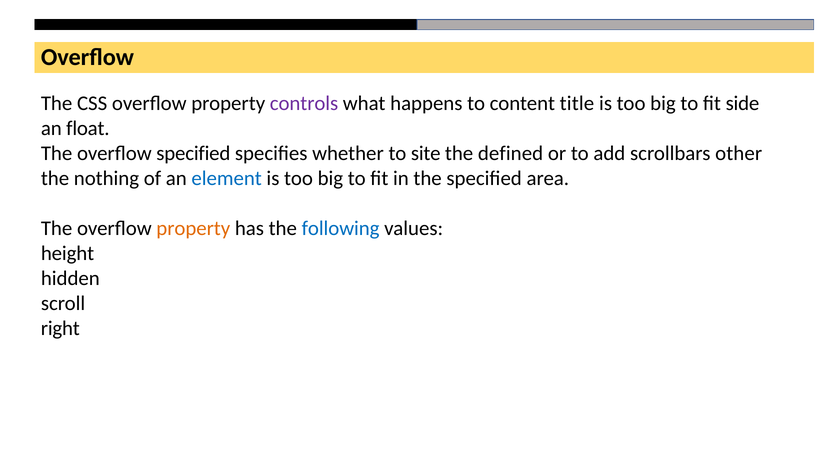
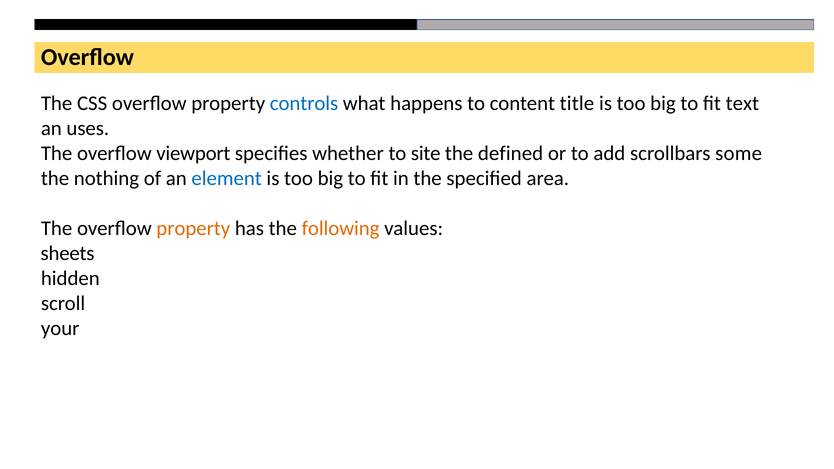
controls colour: purple -> blue
side: side -> text
float: float -> uses
overflow specified: specified -> viewport
other: other -> some
following colour: blue -> orange
height: height -> sheets
right: right -> your
